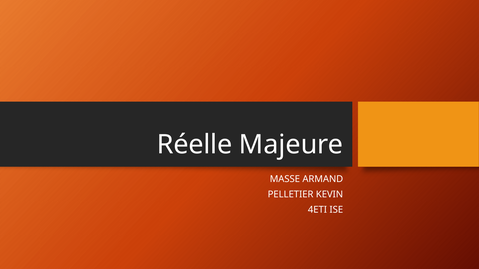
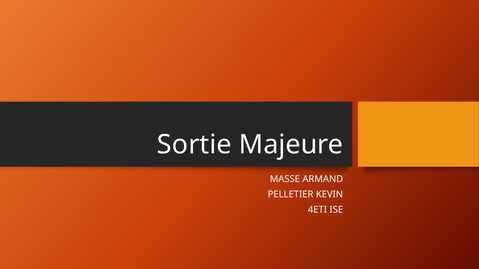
Réelle: Réelle -> Sortie
